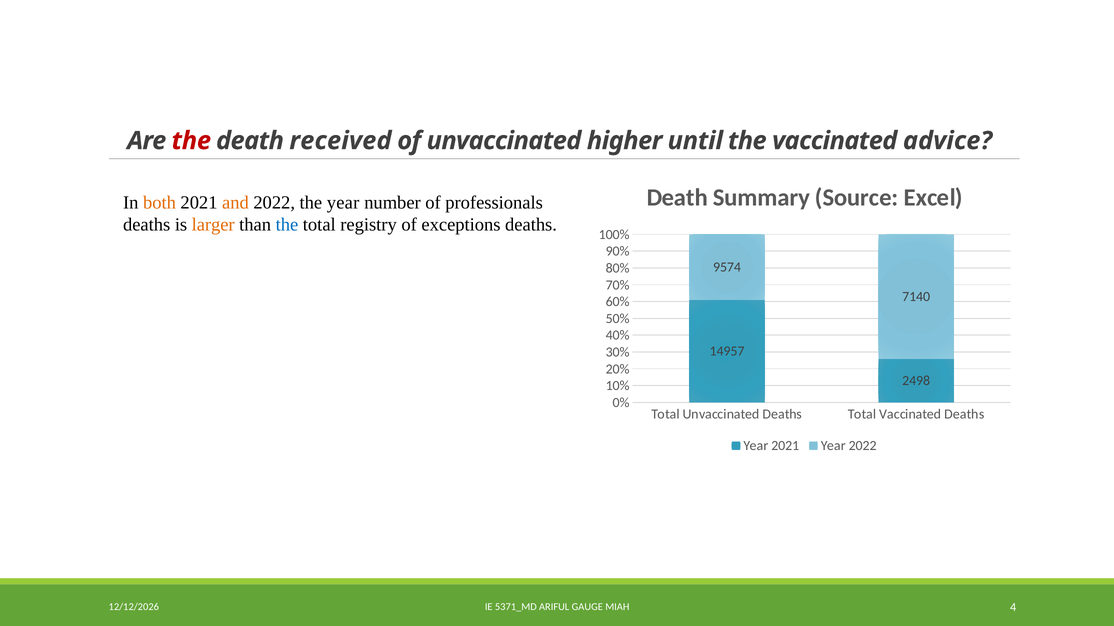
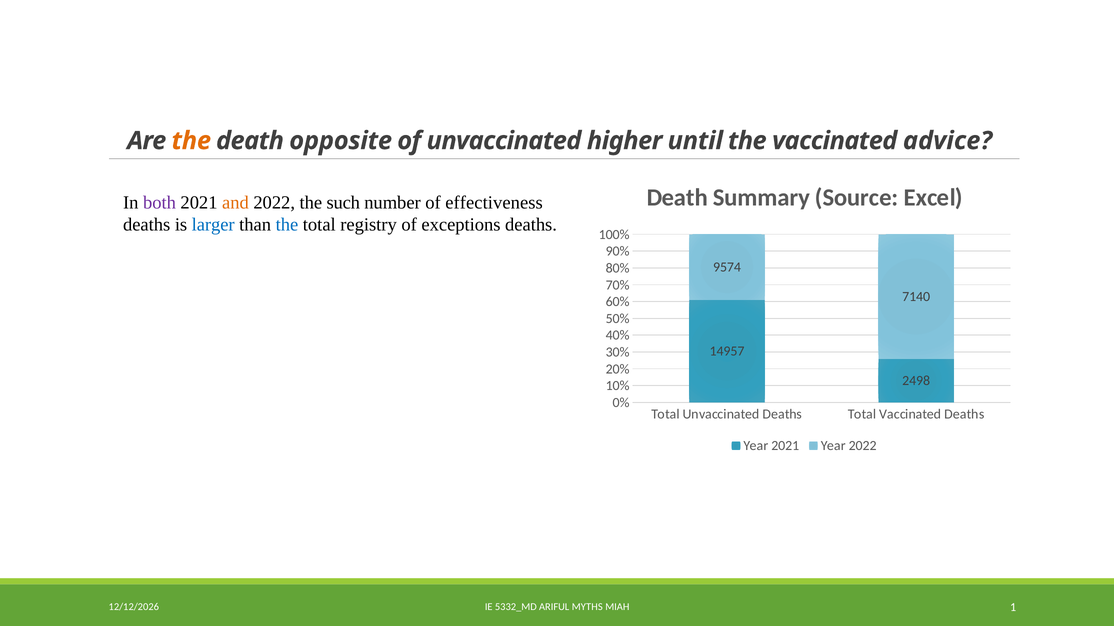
the at (191, 141) colour: red -> orange
received: received -> opposite
both colour: orange -> purple
the year: year -> such
professionals: professionals -> effectiveness
larger colour: orange -> blue
5371_MD: 5371_MD -> 5332_MD
GAUGE: GAUGE -> MYTHS
4: 4 -> 1
